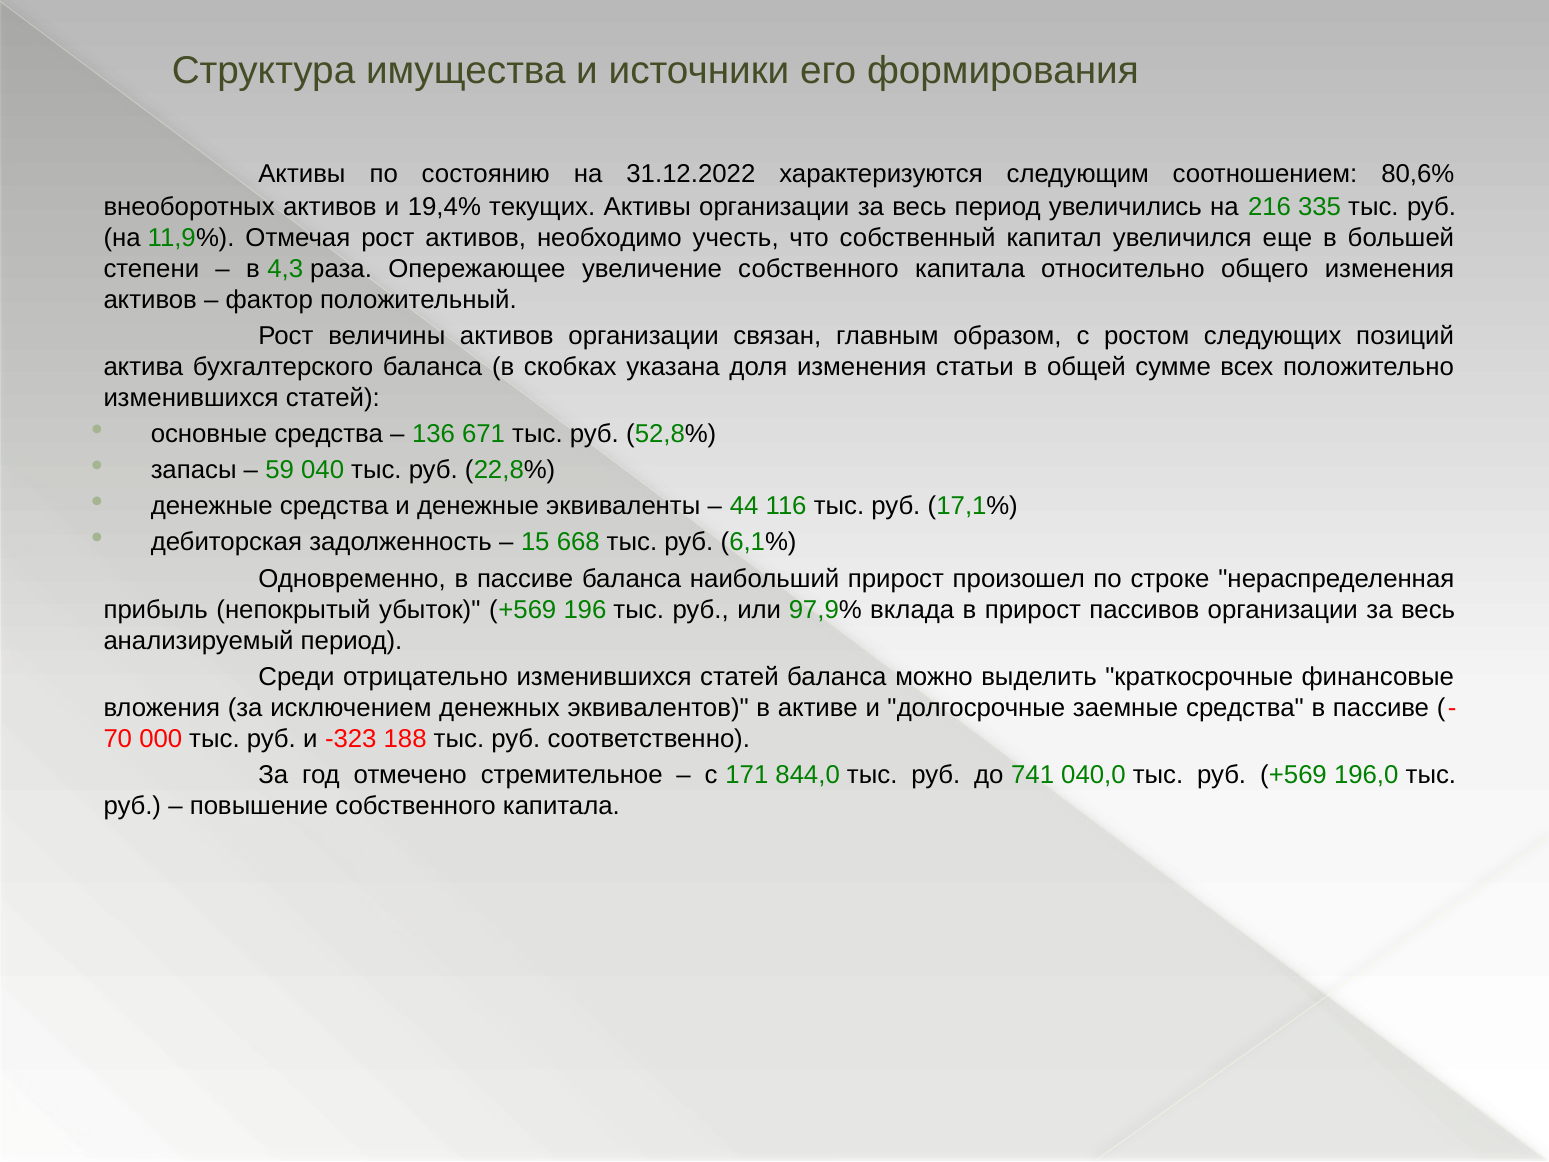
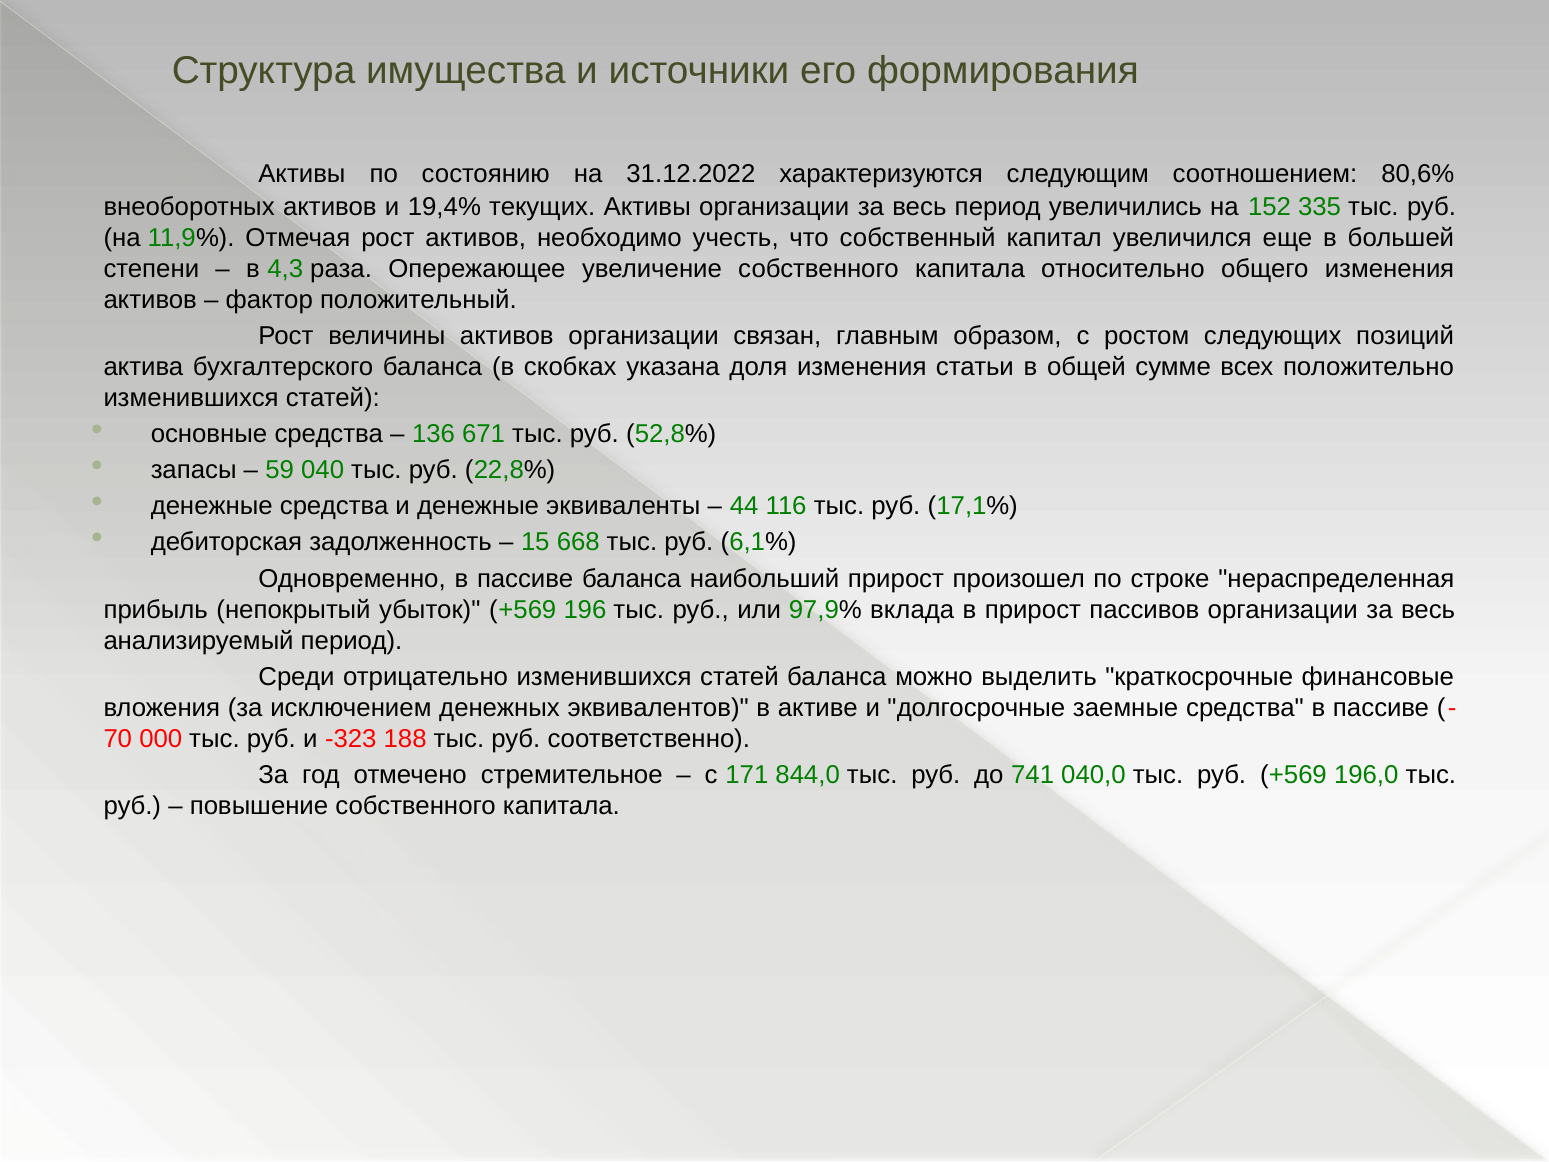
216: 216 -> 152
